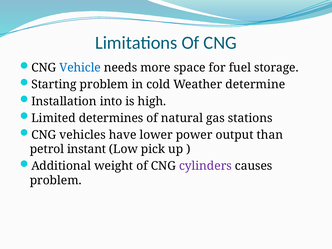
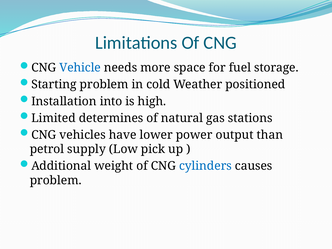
determine: determine -> positioned
instant: instant -> supply
cylinders colour: purple -> blue
